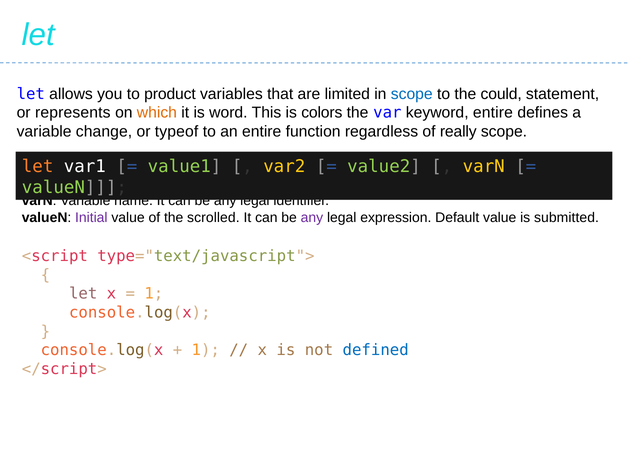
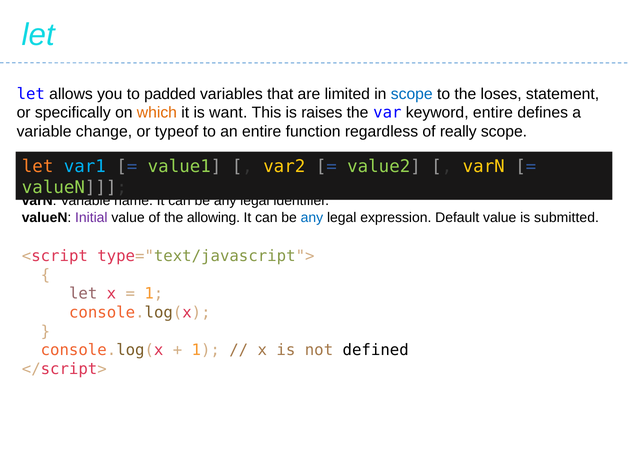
product: product -> padded
could: could -> loses
represents: represents -> specifically
word: word -> want
colors: colors -> raises
var1 colour: white -> light blue
scrolled: scrolled -> allowing
any at (312, 218) colour: purple -> blue
defined colour: blue -> black
